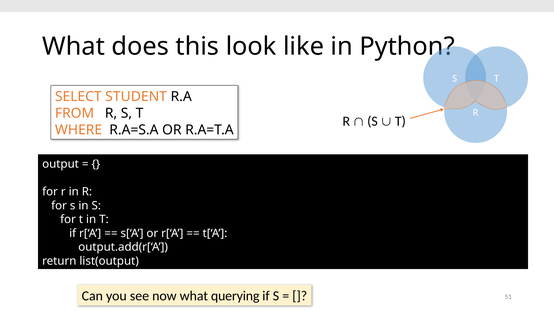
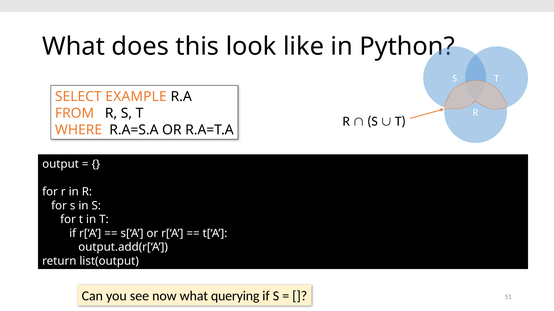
STUDENT: STUDENT -> EXAMPLE
